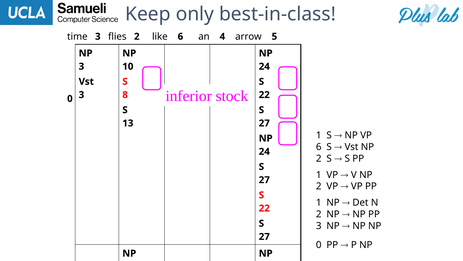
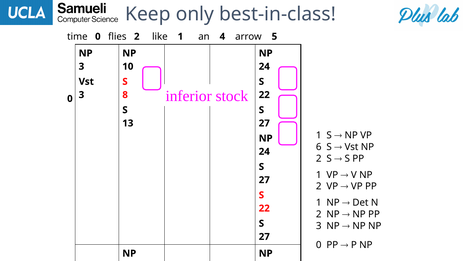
time 3: 3 -> 0
like 6: 6 -> 1
